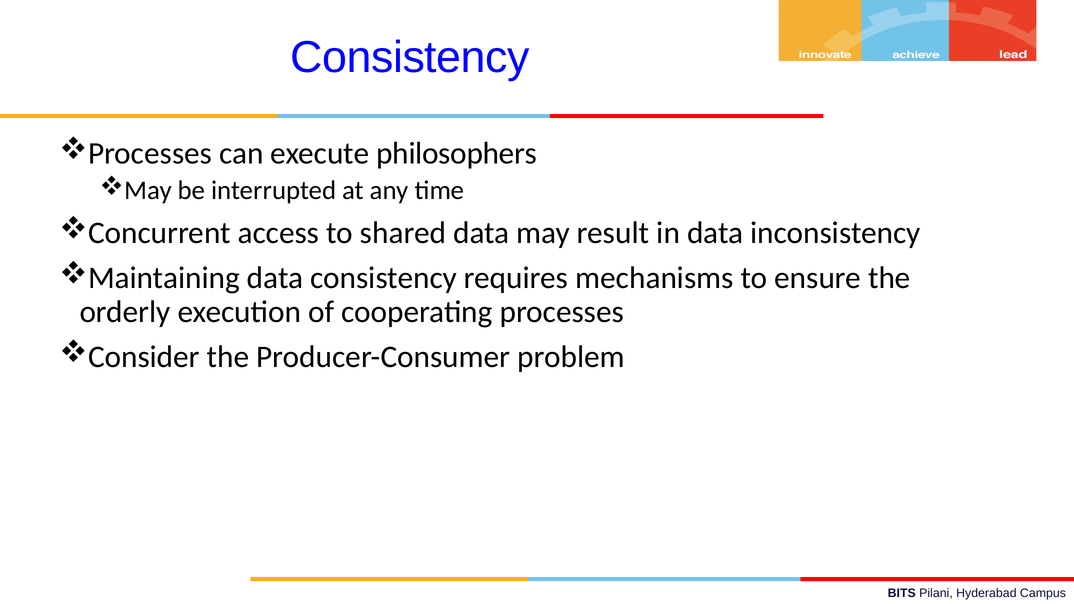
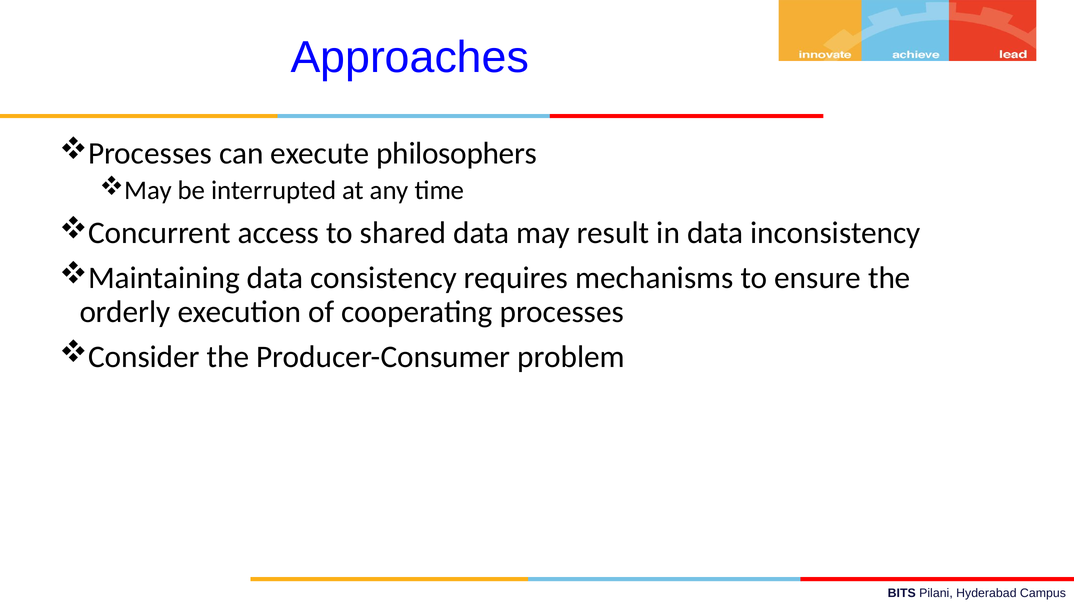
Consistency at (410, 58): Consistency -> Approaches
